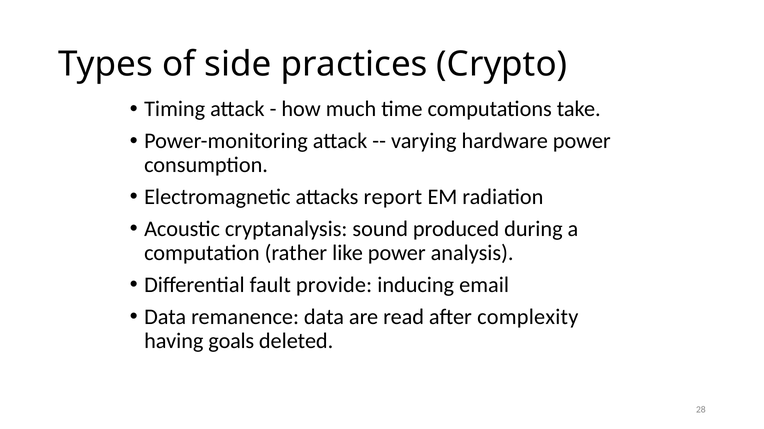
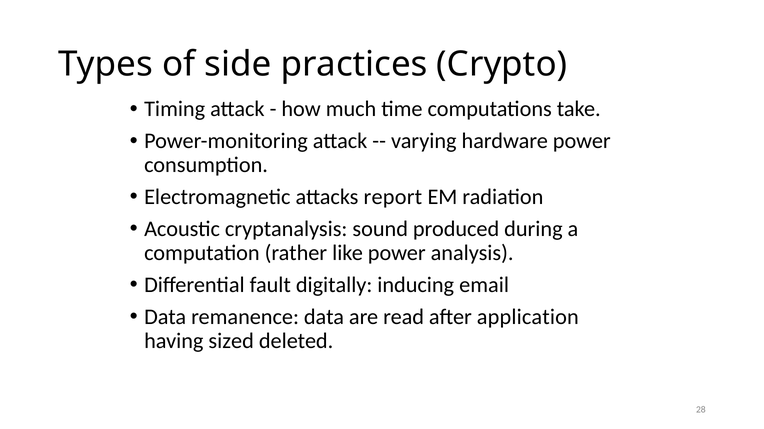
provide: provide -> digitally
complexity: complexity -> application
goals: goals -> sized
